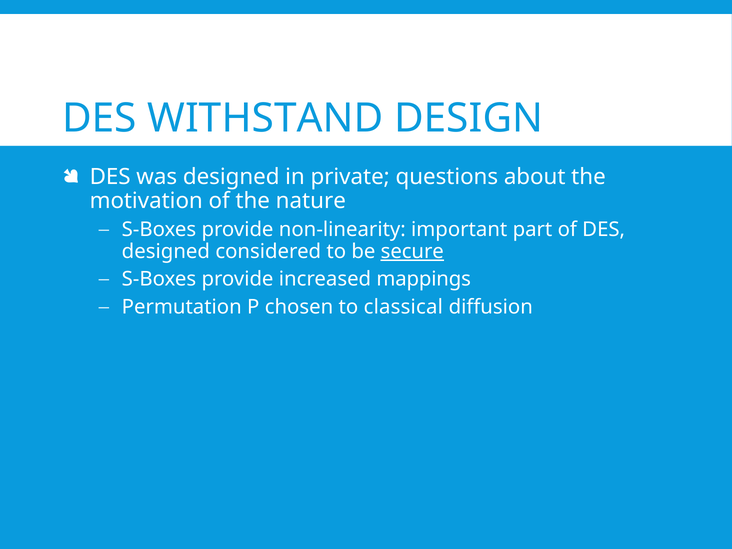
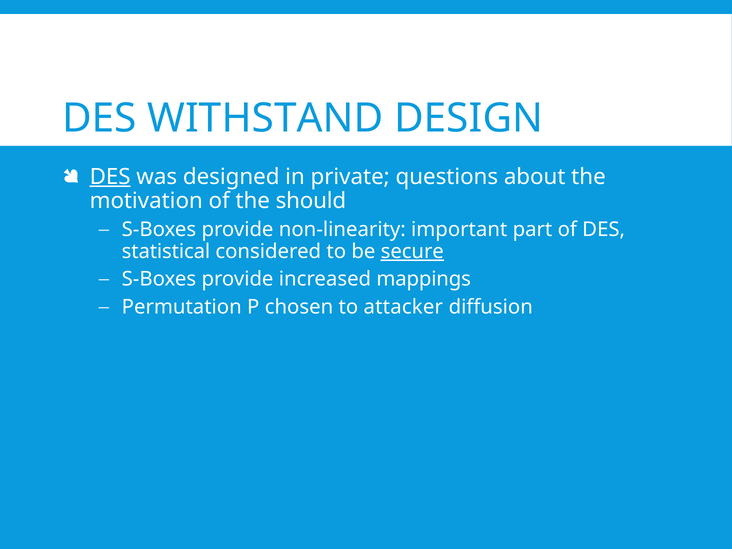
DES at (110, 177) underline: none -> present
nature: nature -> should
designed at (166, 252): designed -> statistical
classical: classical -> attacker
